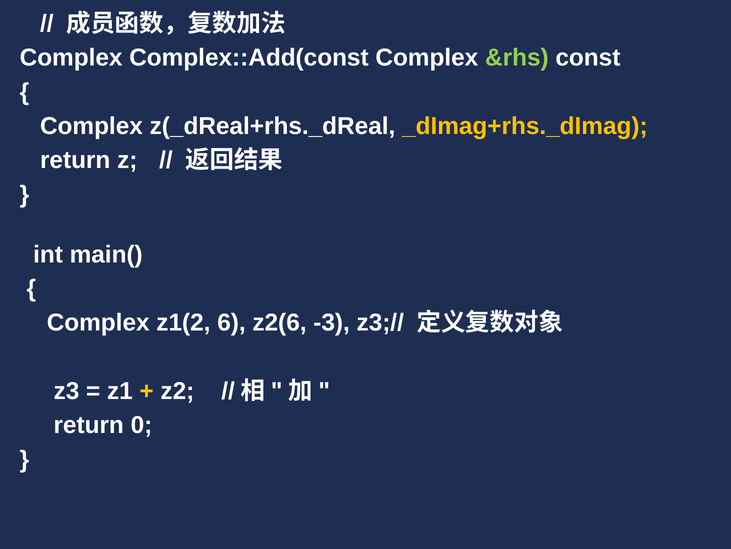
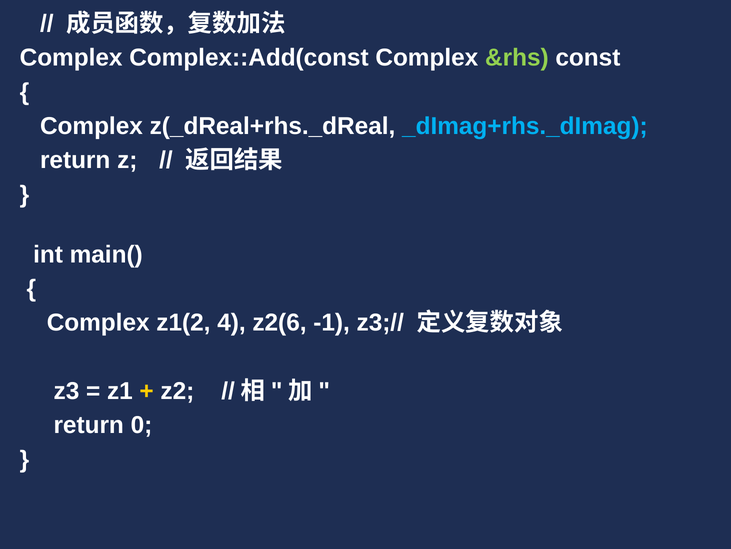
_dImag+rhs._dImag colour: yellow -> light blue
6: 6 -> 4
-3: -3 -> -1
